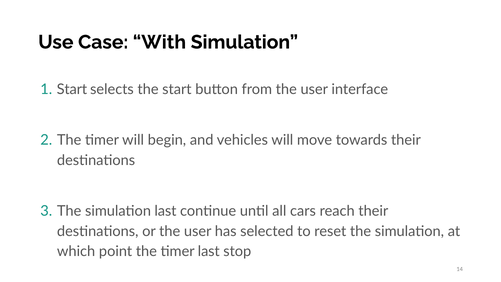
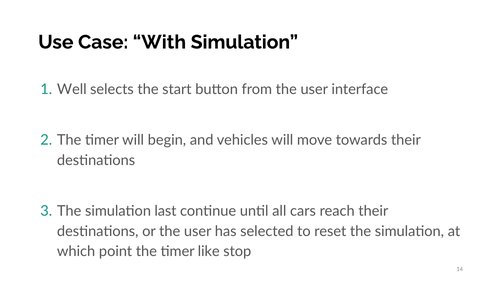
Start at (72, 89): Start -> Well
timer last: last -> like
